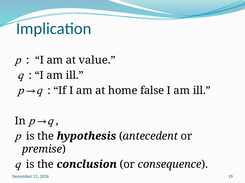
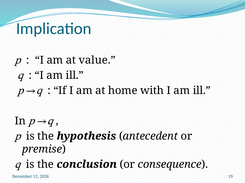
false: false -> with
